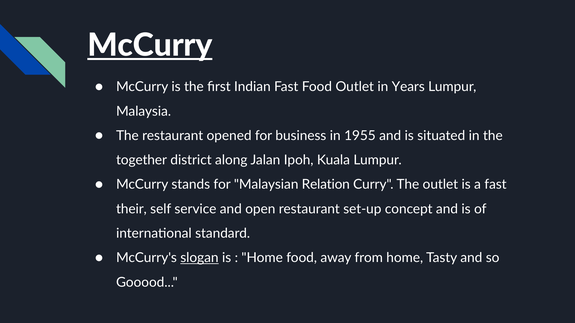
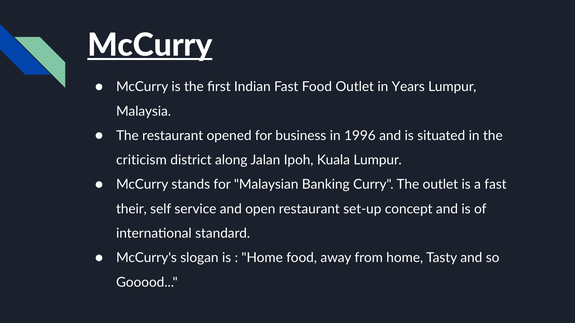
1955: 1955 -> 1996
together: together -> criticism
Relation: Relation -> Banking
slogan underline: present -> none
